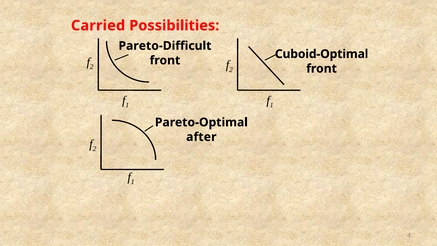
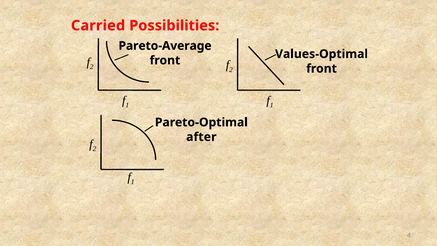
Pareto-Difficult: Pareto-Difficult -> Pareto-Average
Cuboid-Optimal: Cuboid-Optimal -> Values-Optimal
